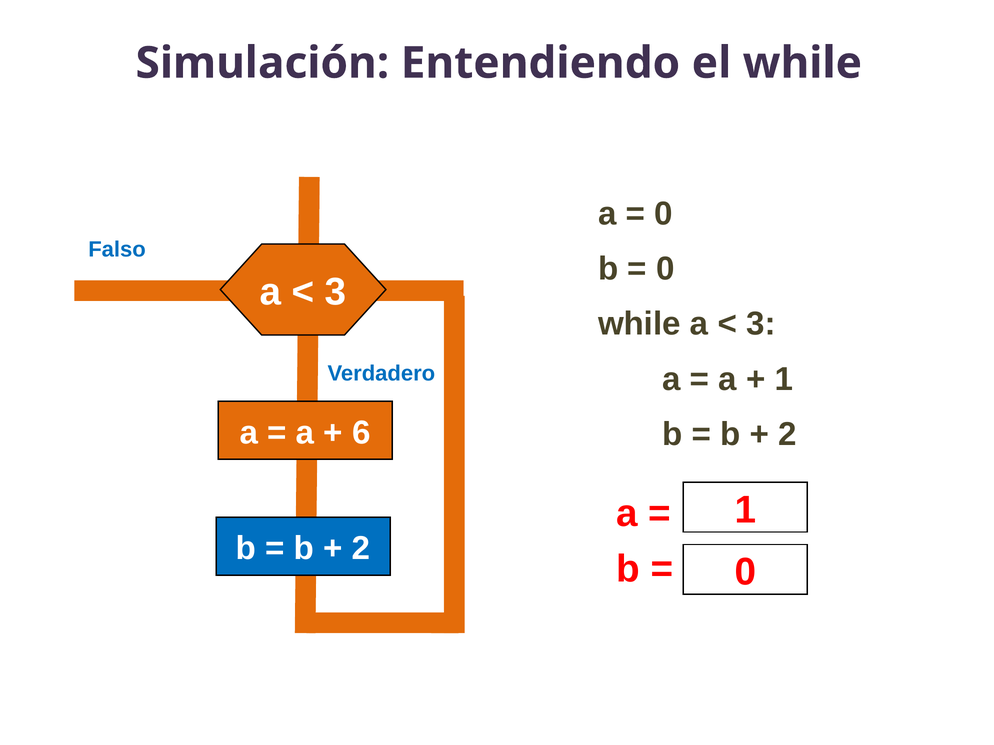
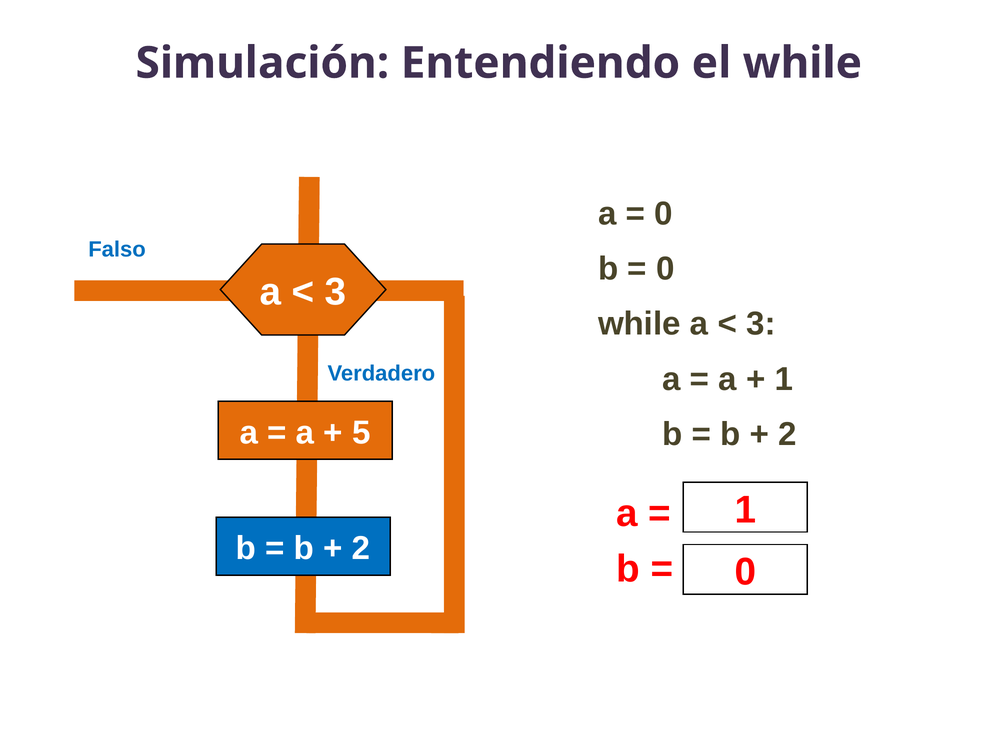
6: 6 -> 5
